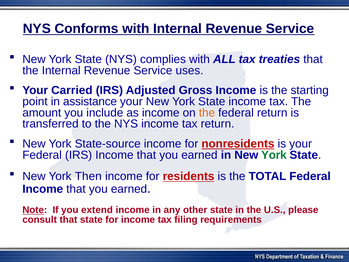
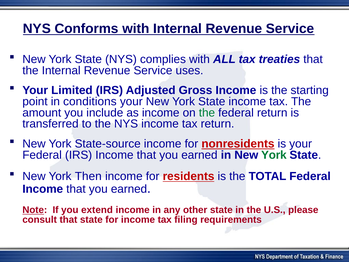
Carried: Carried -> Limited
assistance: assistance -> conditions
the at (207, 113) colour: orange -> green
